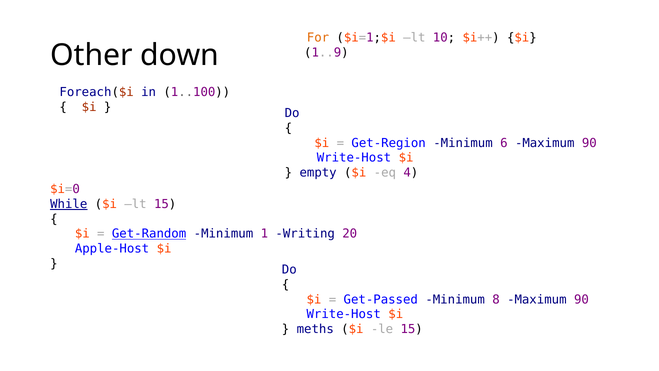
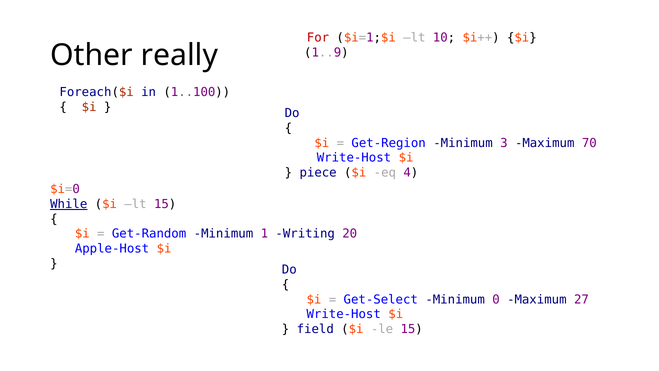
For colour: orange -> red
down: down -> really
6: 6 -> 3
90 at (589, 143): 90 -> 70
empty: empty -> piece
Get-Random underline: present -> none
Get-Passed: Get-Passed -> Get-Select
8: 8 -> 0
90 at (581, 299): 90 -> 27
meths: meths -> field
